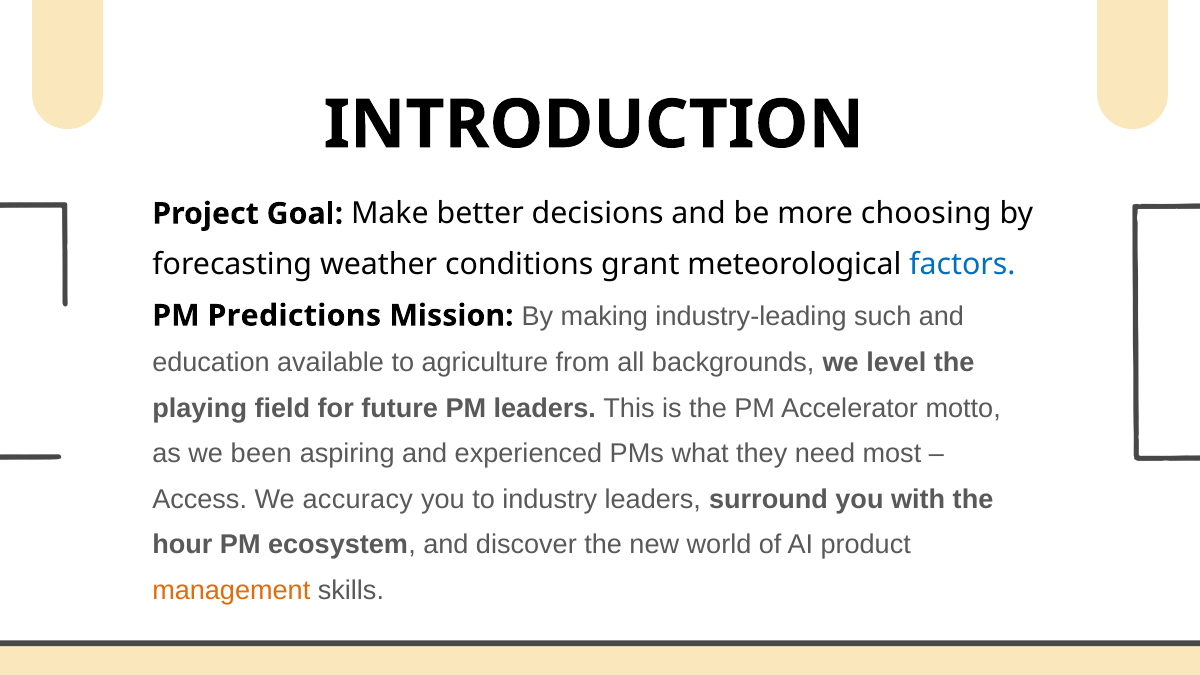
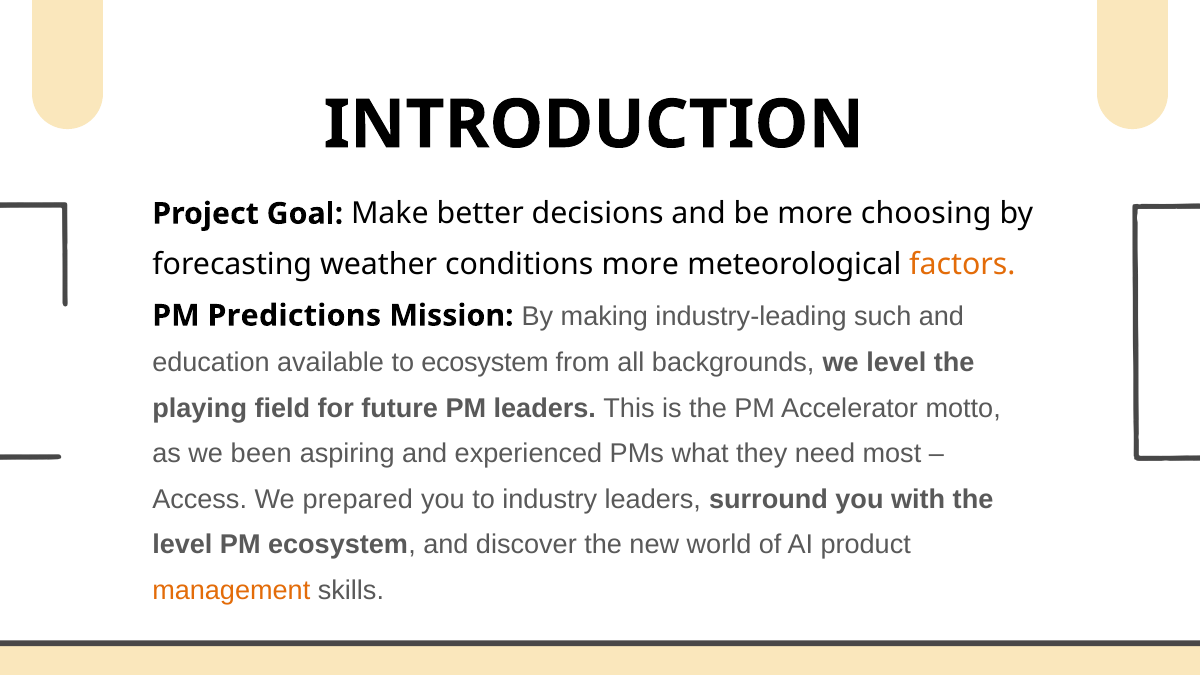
conditions grant: grant -> more
factors colour: blue -> orange
to agriculture: agriculture -> ecosystem
accuracy: accuracy -> prepared
hour at (182, 545): hour -> level
